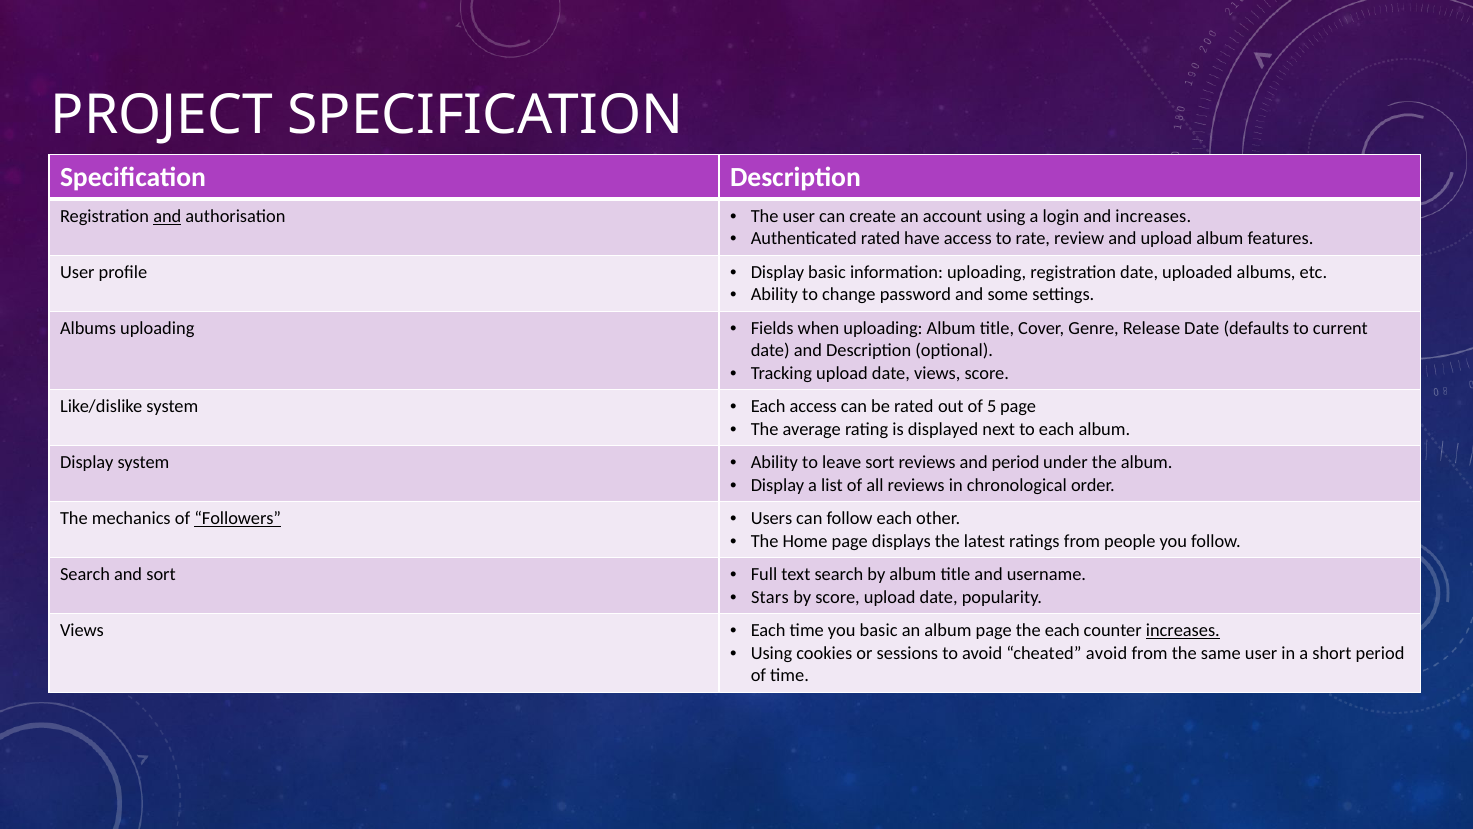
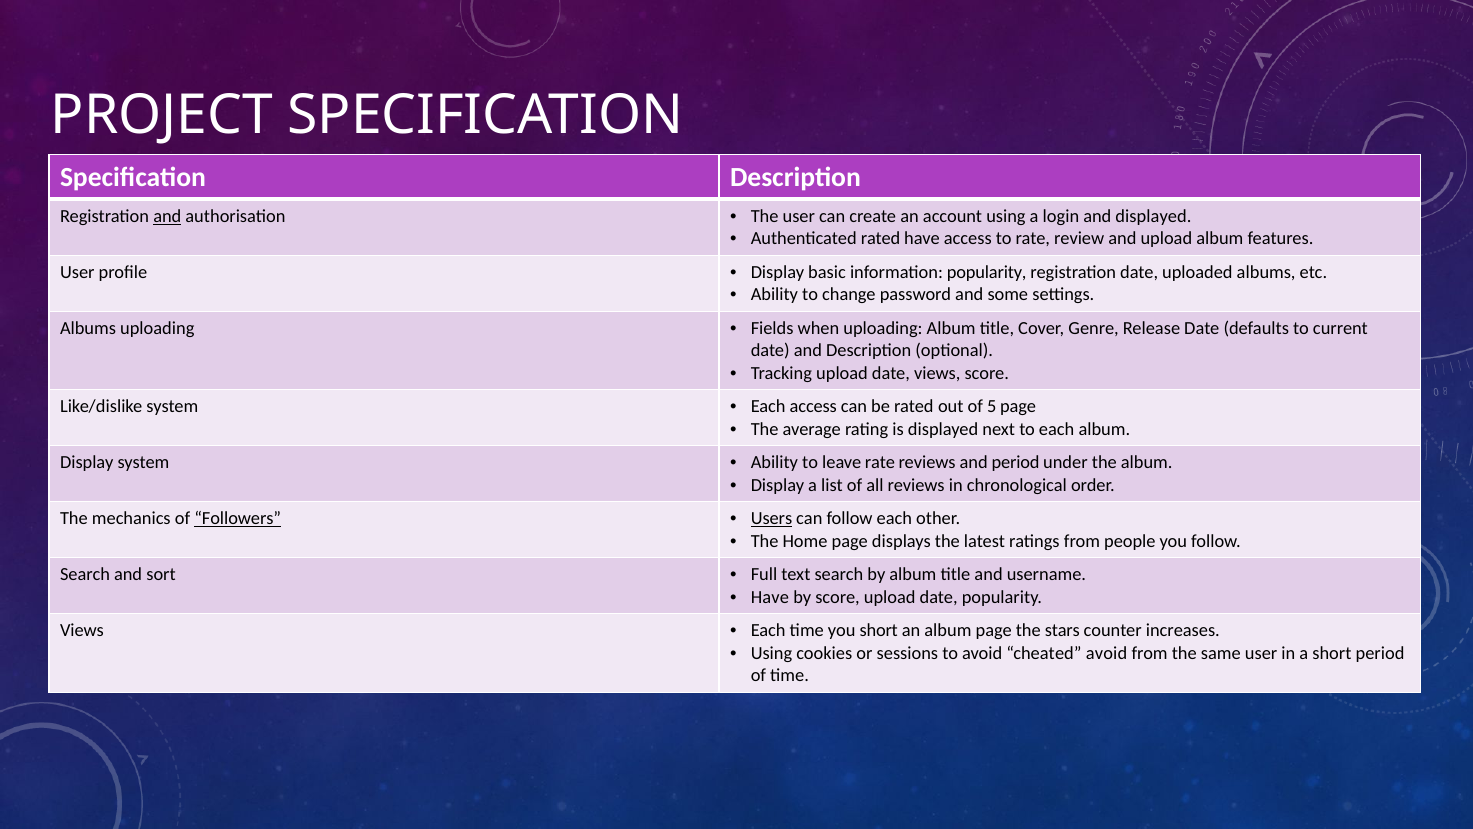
and increases: increases -> displayed
information uploading: uploading -> popularity
leave sort: sort -> rate
Users underline: none -> present
Stars at (770, 597): Stars -> Have
you basic: basic -> short
the each: each -> stars
increases at (1183, 630) underline: present -> none
